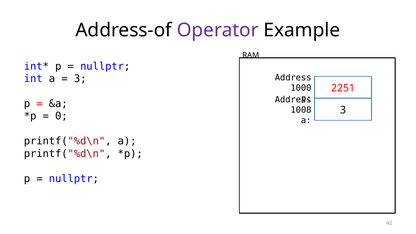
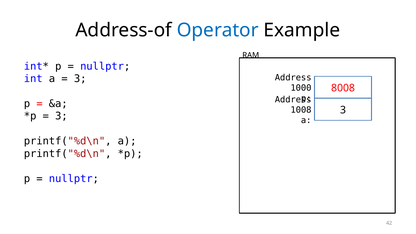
Operator colour: purple -> blue
2251: 2251 -> 8008
0 at (61, 116): 0 -> 3
